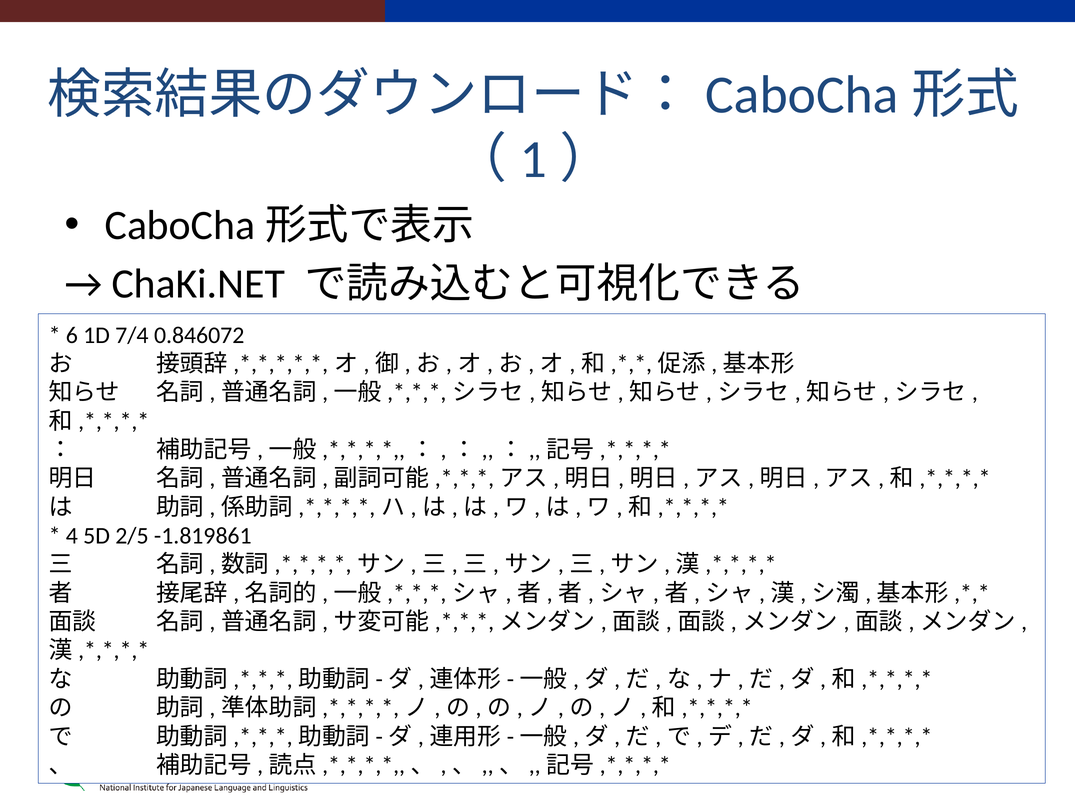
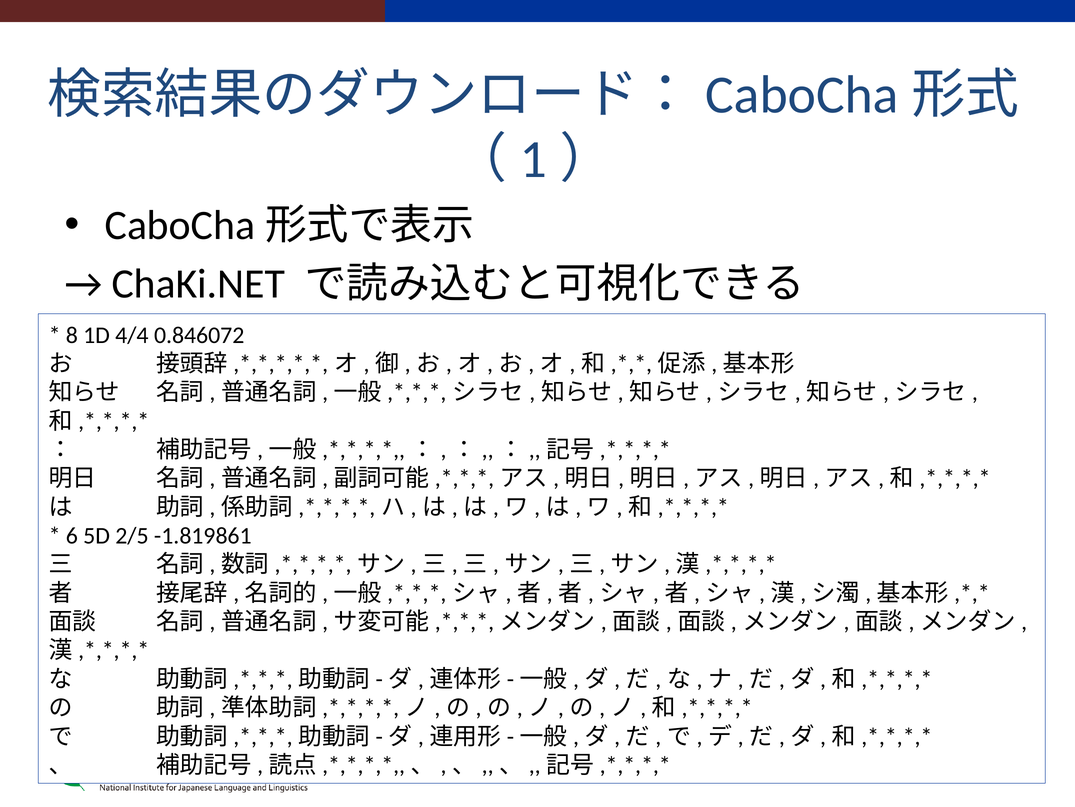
6: 6 -> 8
7/4: 7/4 -> 4/4
4: 4 -> 6
